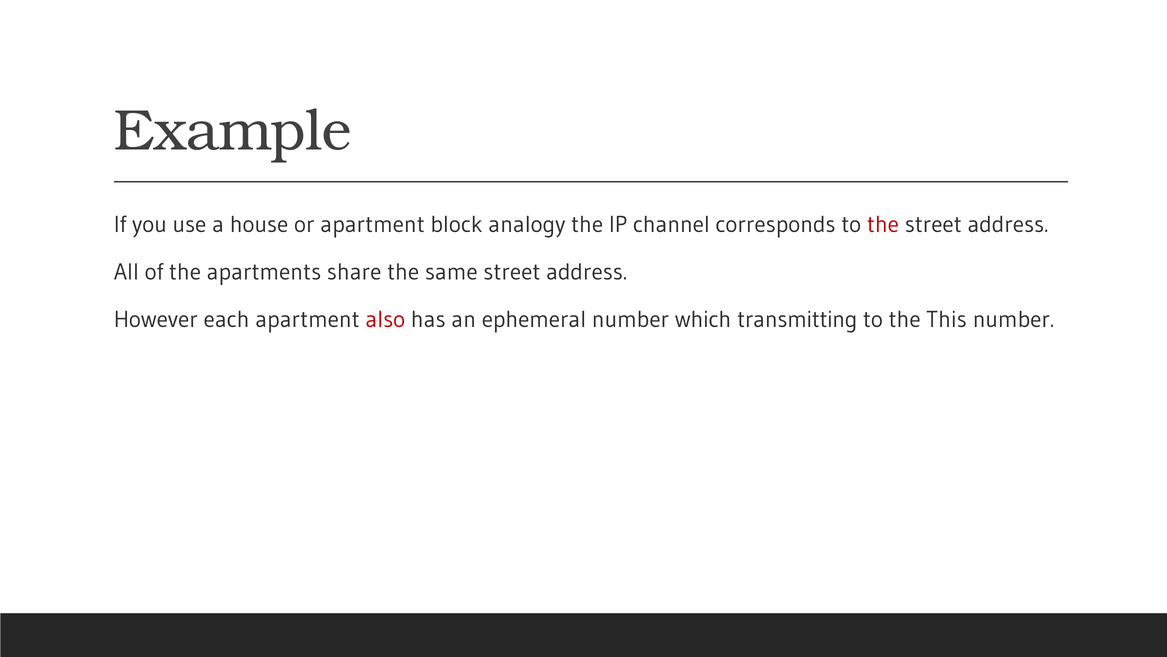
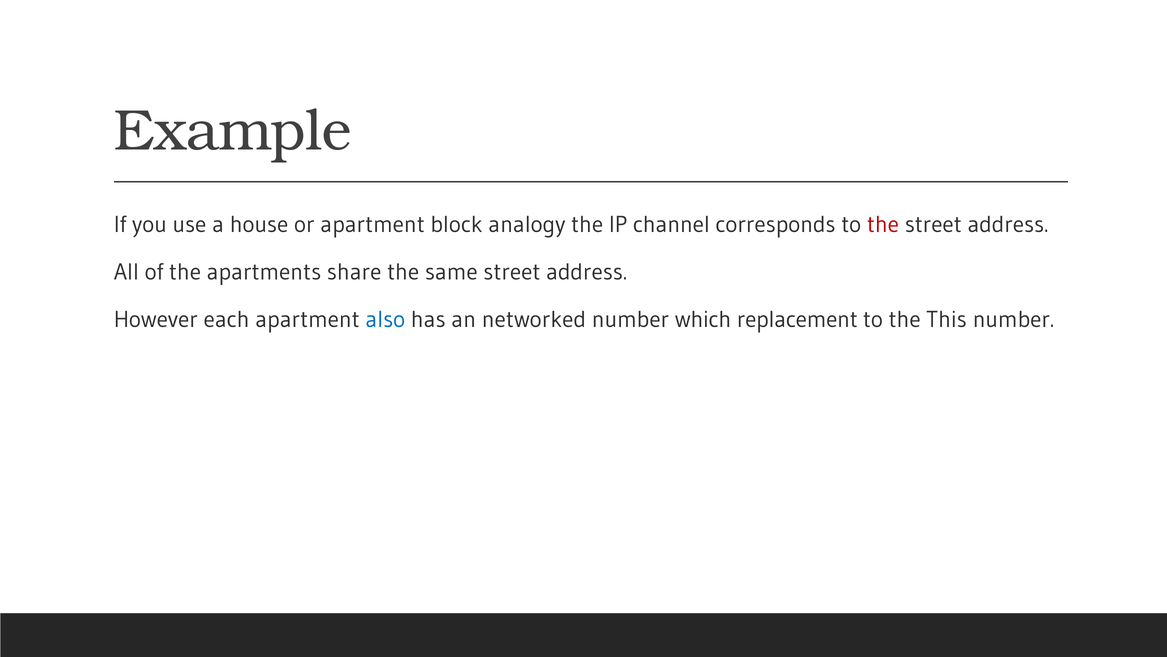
also colour: red -> blue
ephemeral: ephemeral -> networked
transmitting: transmitting -> replacement
